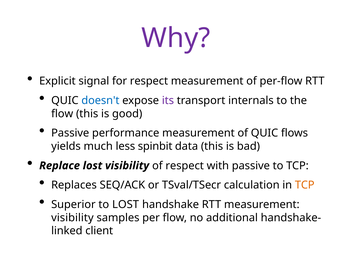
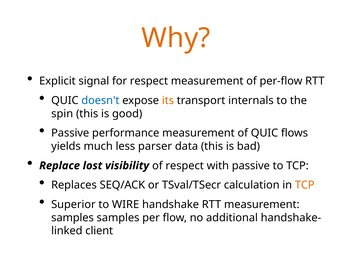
Why colour: purple -> orange
its colour: purple -> orange
flow at (62, 114): flow -> spin
spinbit: spinbit -> parser
to LOST: LOST -> WIRE
visibility at (72, 218): visibility -> samples
